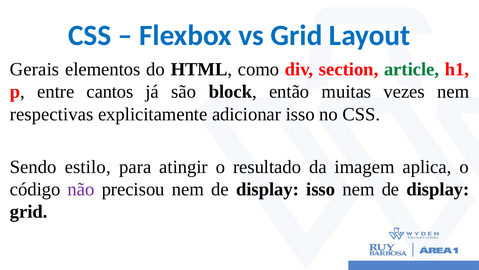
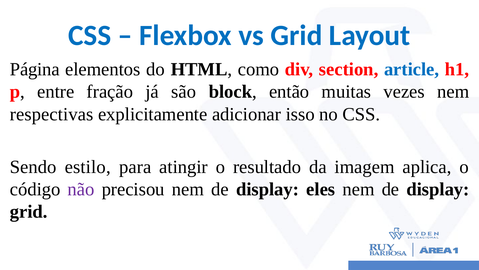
Gerais: Gerais -> Página
article colour: green -> blue
cantos: cantos -> fração
display isso: isso -> eles
